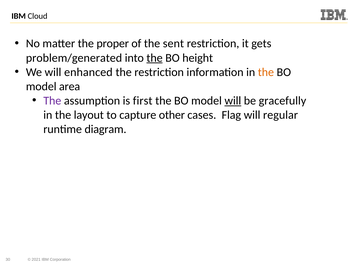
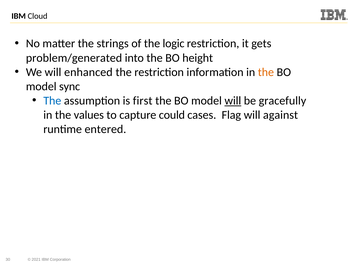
proper: proper -> strings
sent: sent -> logic
the at (155, 58) underline: present -> none
area: area -> sync
The at (52, 101) colour: purple -> blue
layout: layout -> values
other: other -> could
regular: regular -> against
diagram: diagram -> entered
